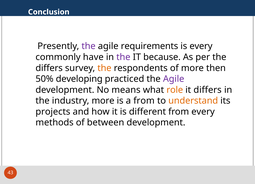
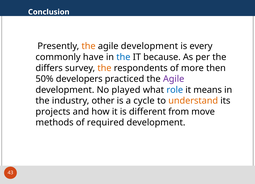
the at (89, 46) colour: purple -> orange
requirements at (150, 46): requirements -> development
the at (123, 57) colour: purple -> blue
developing: developing -> developers
means: means -> played
role colour: orange -> blue
it differs: differs -> means
industry more: more -> other
a from: from -> cycle
from every: every -> move
between: between -> required
